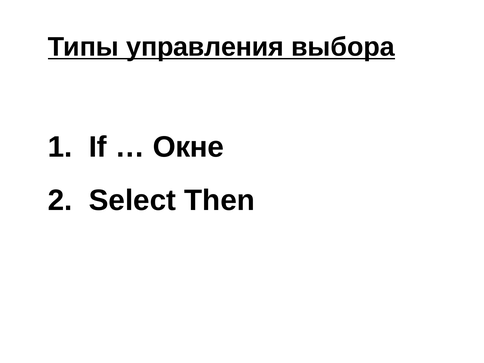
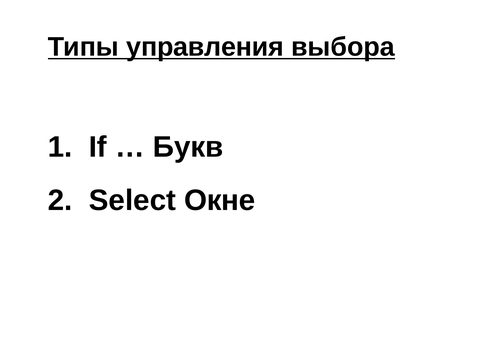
Окне: Окне -> Букв
Then: Then -> Окне
